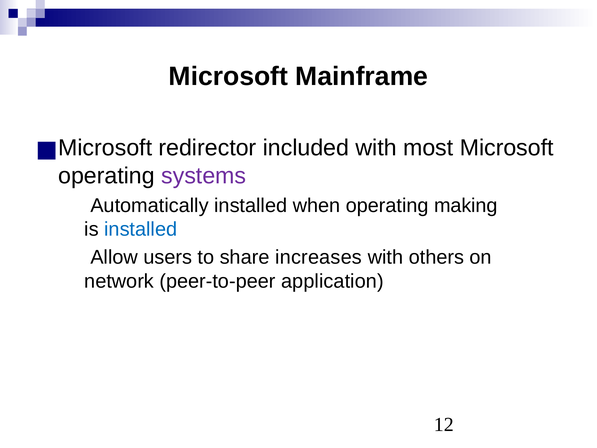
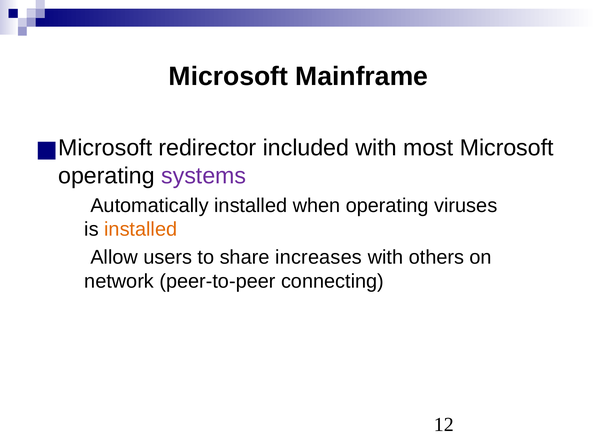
making: making -> viruses
installed at (141, 229) colour: blue -> orange
application: application -> connecting
